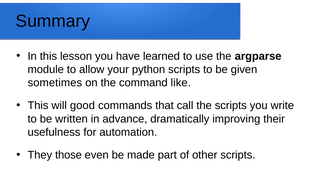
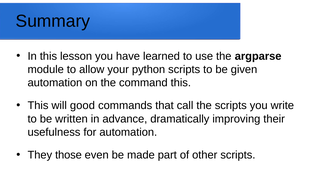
sometimes at (55, 83): sometimes -> automation
command like: like -> this
